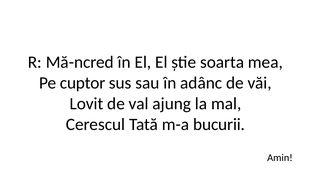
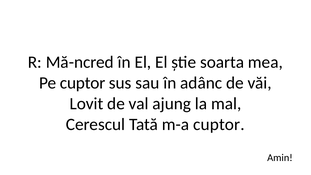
m-a bucurii: bucurii -> cuptor
